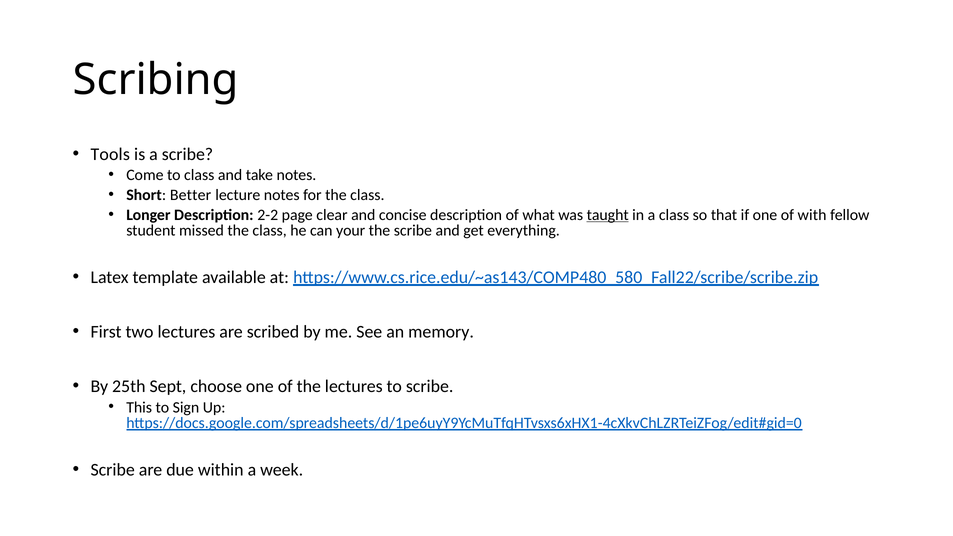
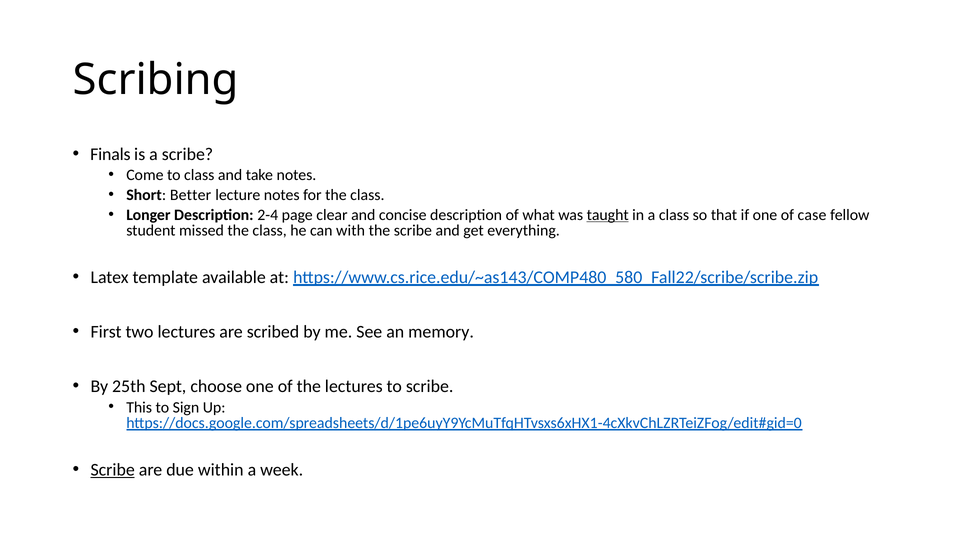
Tools: Tools -> Finals
2-2: 2-2 -> 2-4
with: with -> case
your: your -> with
Scribe at (113, 470) underline: none -> present
